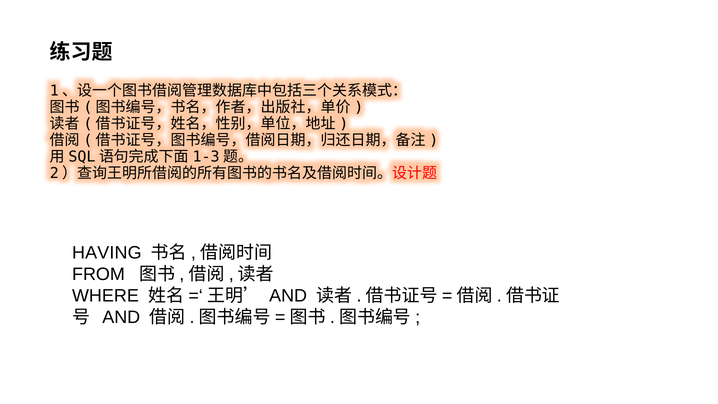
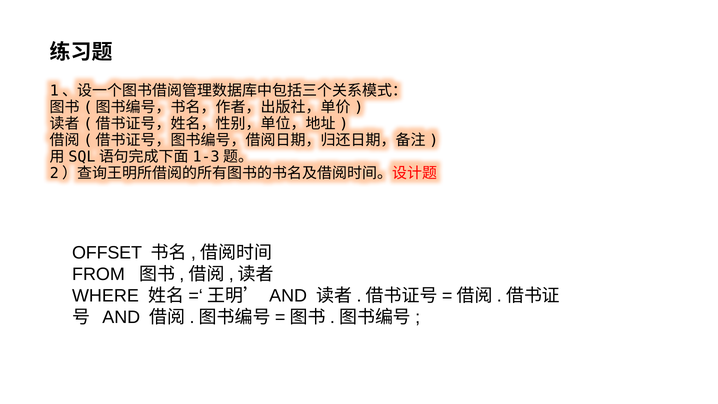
HAVING: HAVING -> OFFSET
